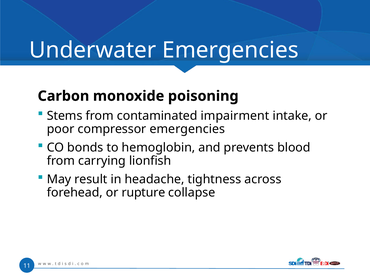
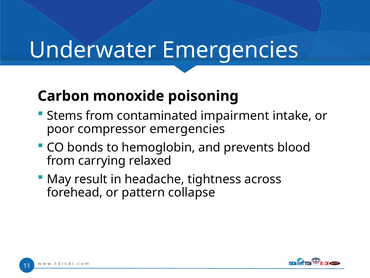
lionfish: lionfish -> relaxed
rupture: rupture -> pattern
